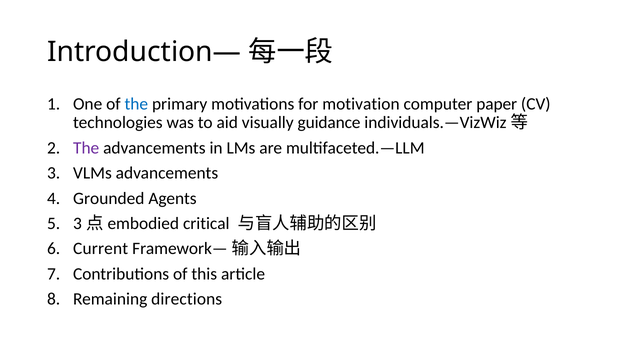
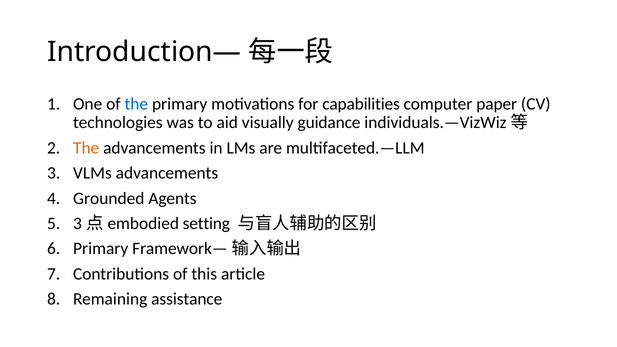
motivation: motivation -> capabilities
The at (86, 148) colour: purple -> orange
critical: critical -> setting
Current at (101, 249): Current -> Primary
directions: directions -> assistance
